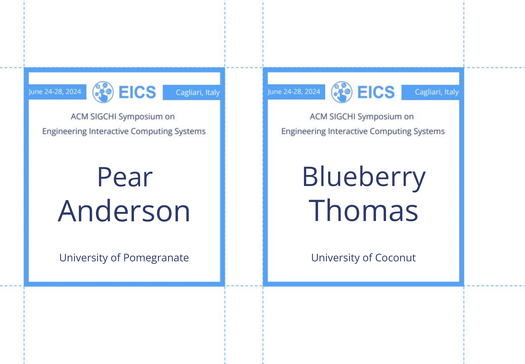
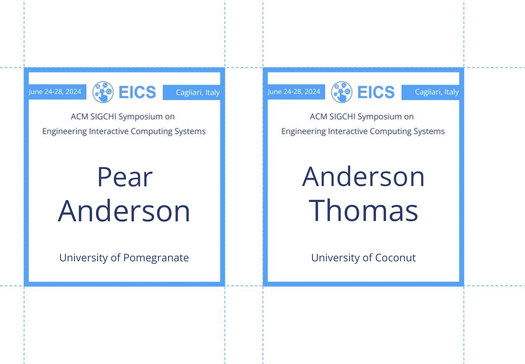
Blueberry at (364, 177): Blueberry -> Anderson
